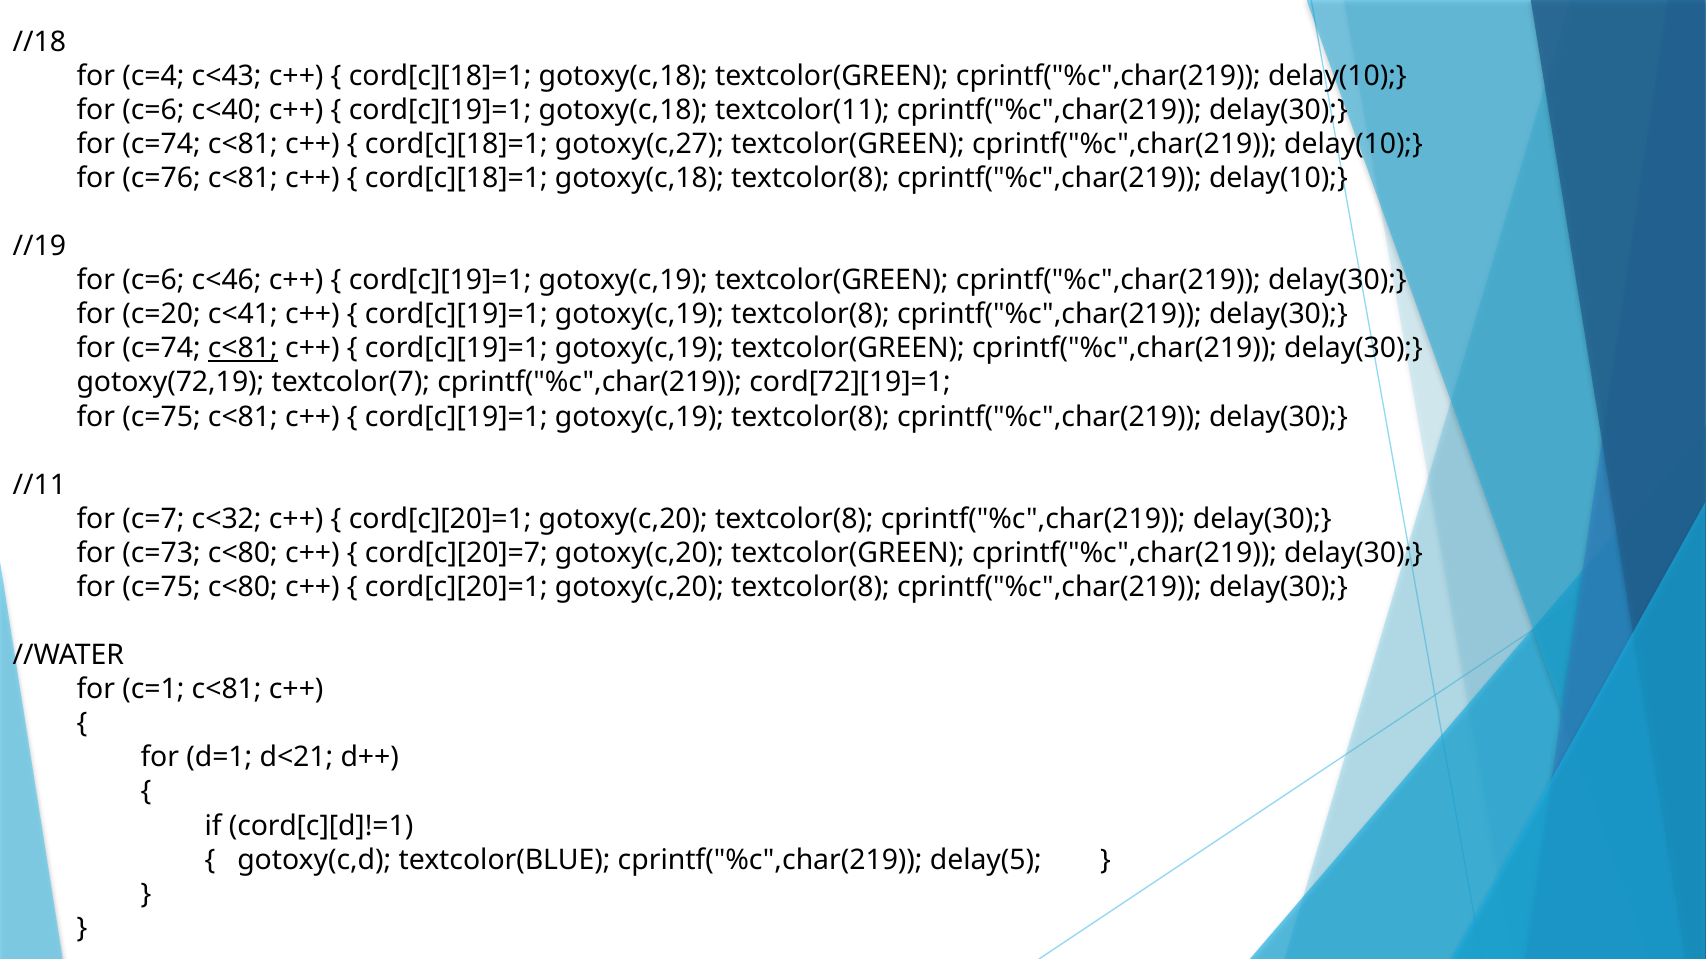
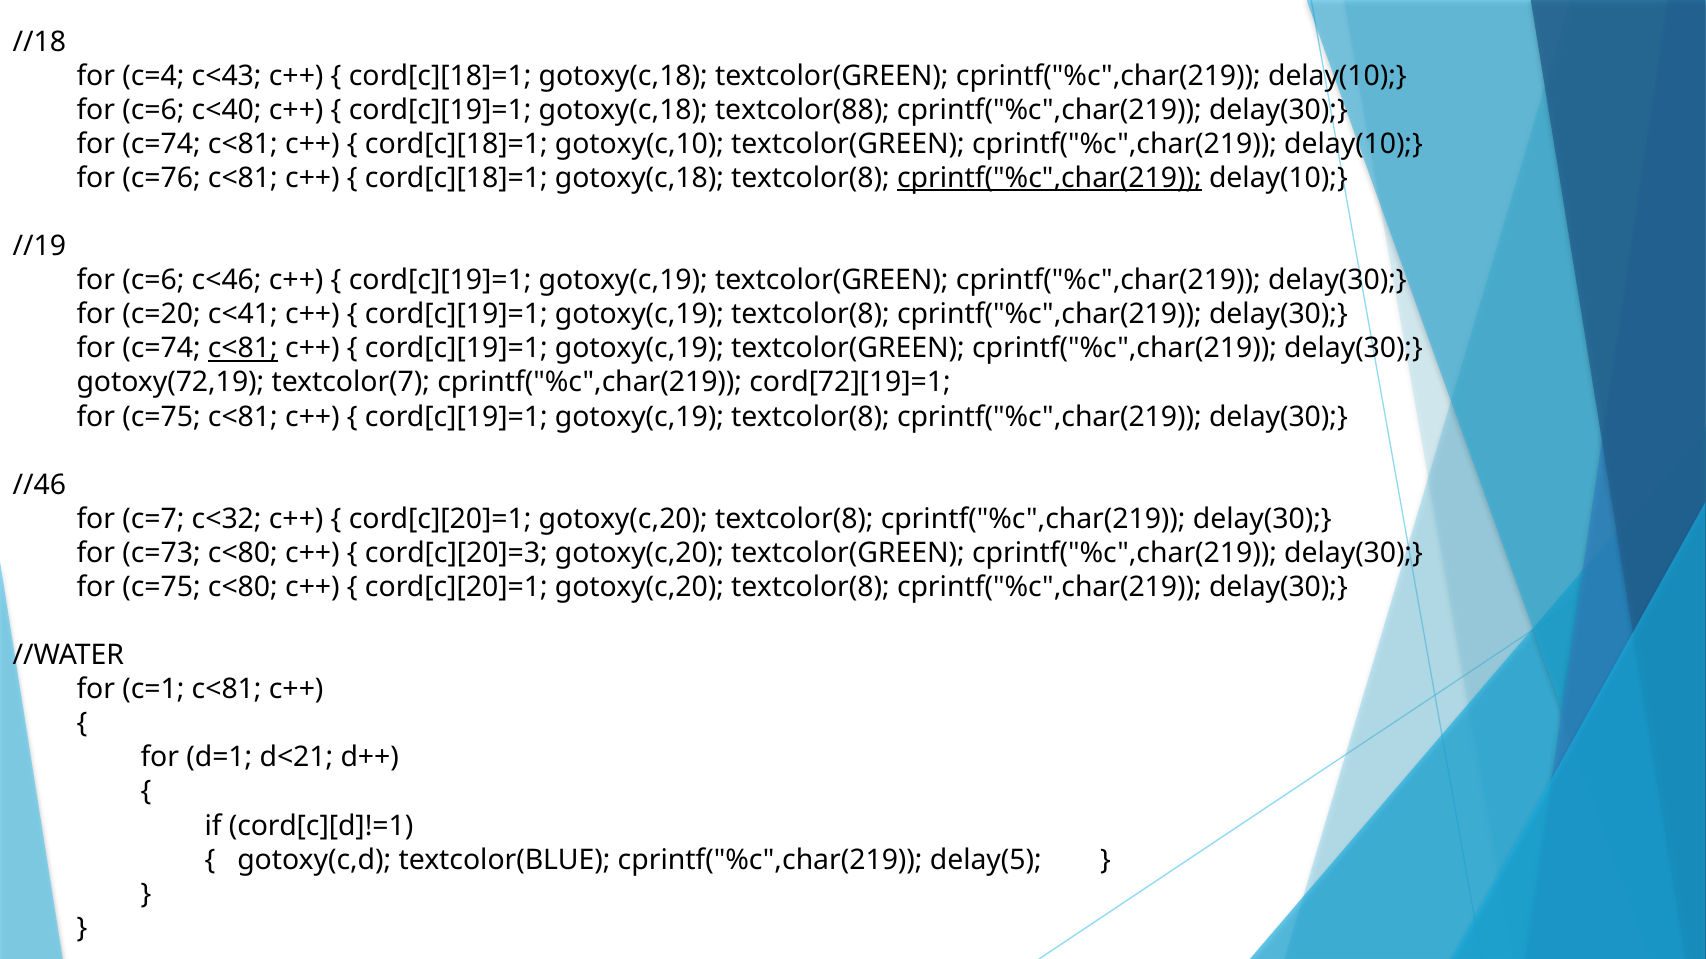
textcolor(11: textcolor(11 -> textcolor(88
gotoxy(c,27: gotoxy(c,27 -> gotoxy(c,10
cprintf("%c",char(219 at (1049, 178) underline: none -> present
//11: //11 -> //46
cord[c][20]=7: cord[c][20]=7 -> cord[c][20]=3
